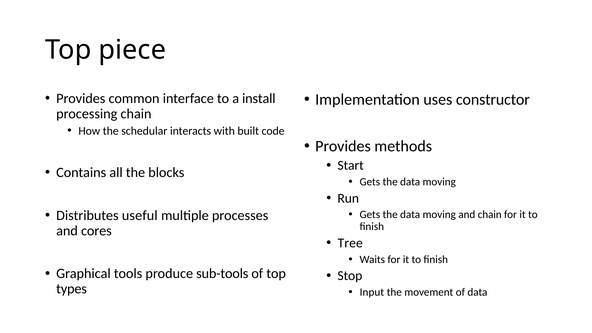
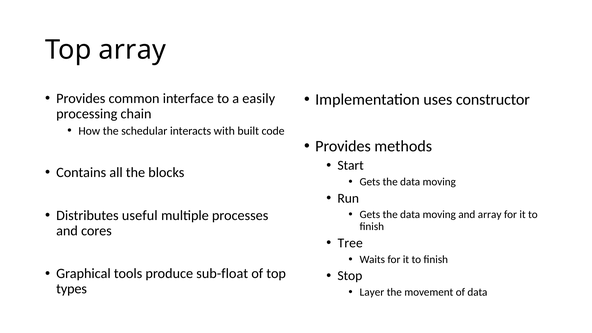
Top piece: piece -> array
install: install -> easily
and chain: chain -> array
sub-tools: sub-tools -> sub-float
Input: Input -> Layer
